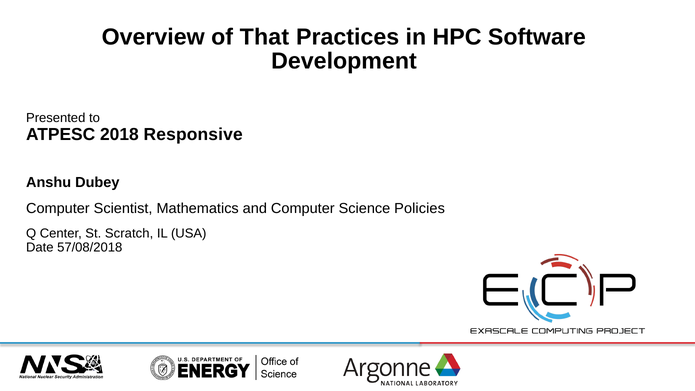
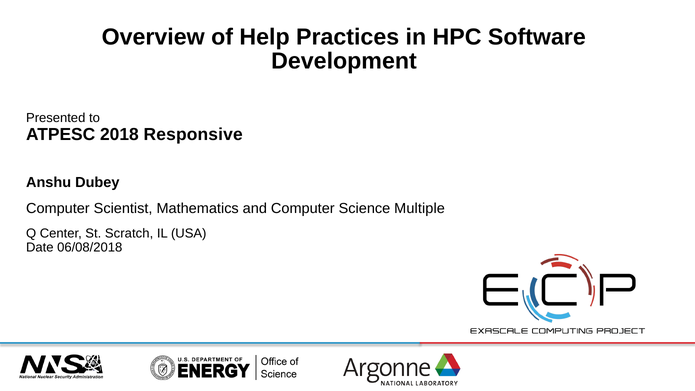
That: That -> Help
Policies: Policies -> Multiple
57/08/2018: 57/08/2018 -> 06/08/2018
